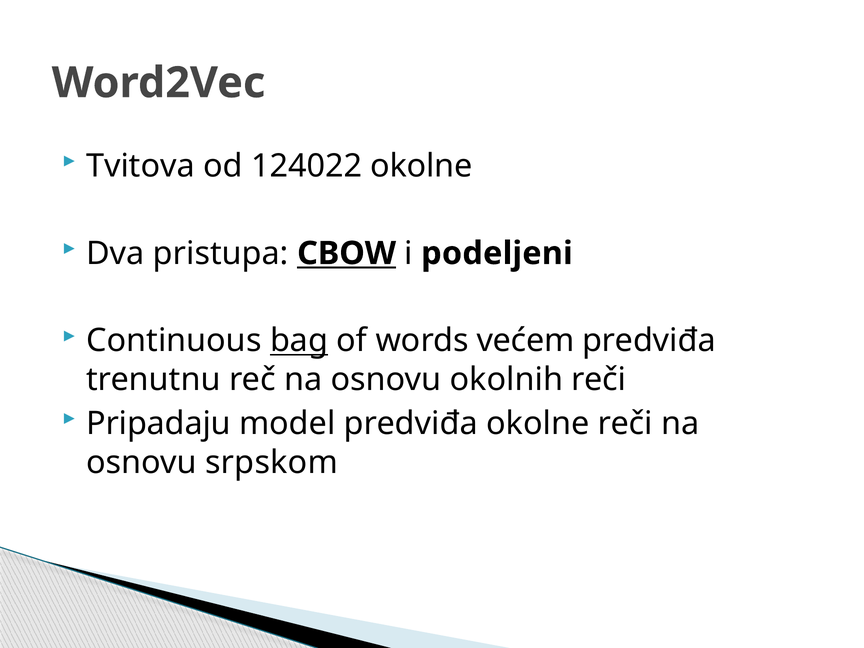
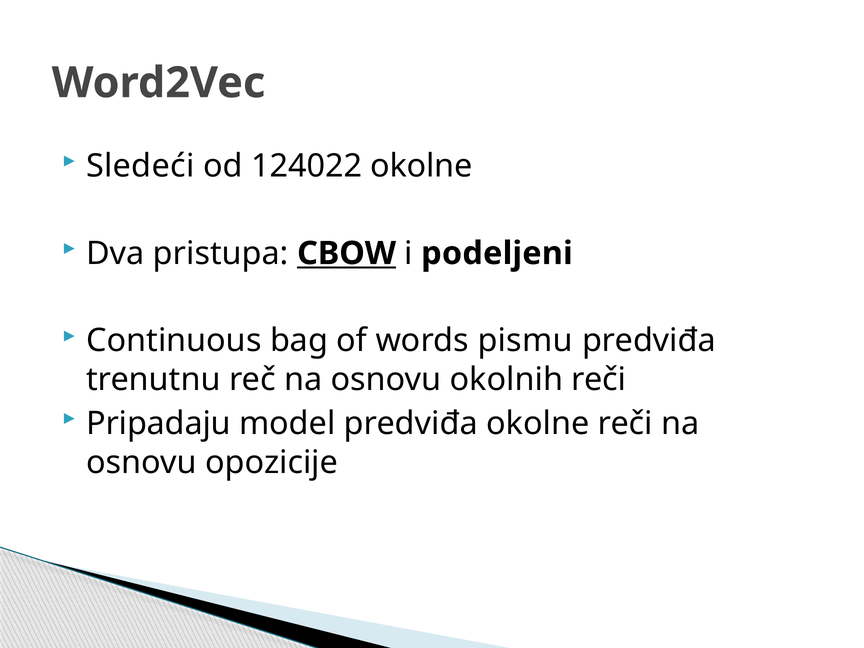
Tvitova: Tvitova -> Sledeći
bag underline: present -> none
većem: većem -> pismu
srpskom: srpskom -> opozicije
